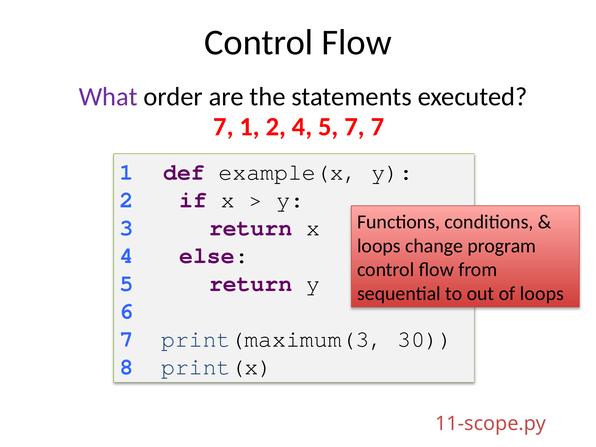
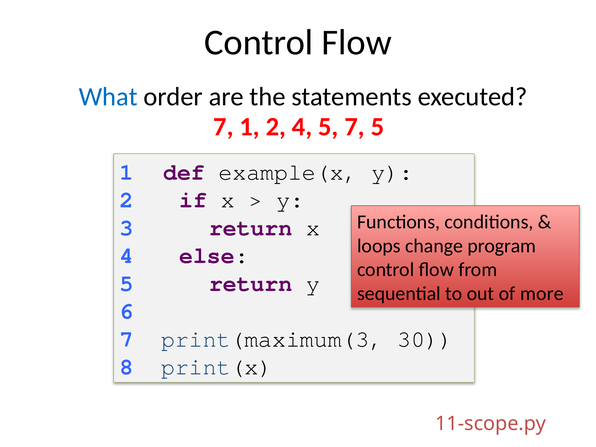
What colour: purple -> blue
7 7: 7 -> 5
of loops: loops -> more
